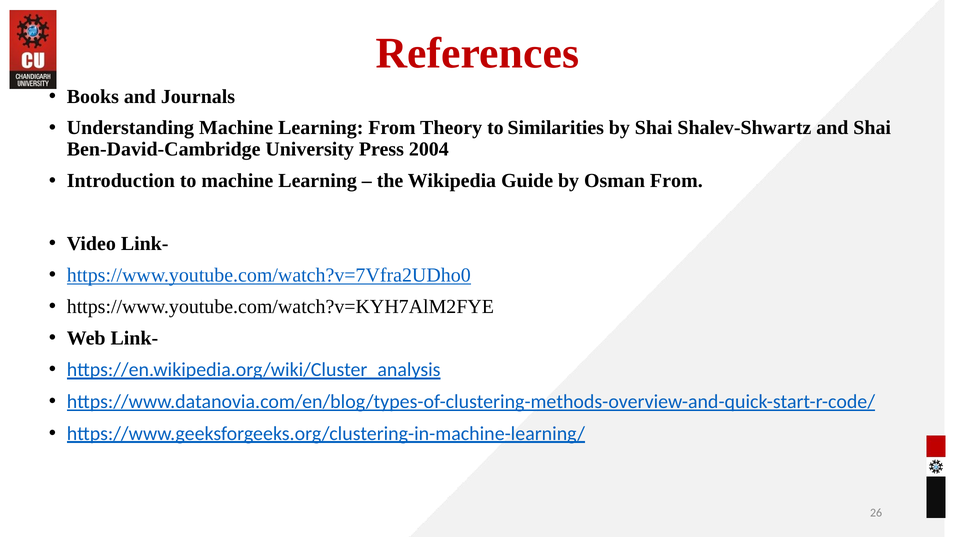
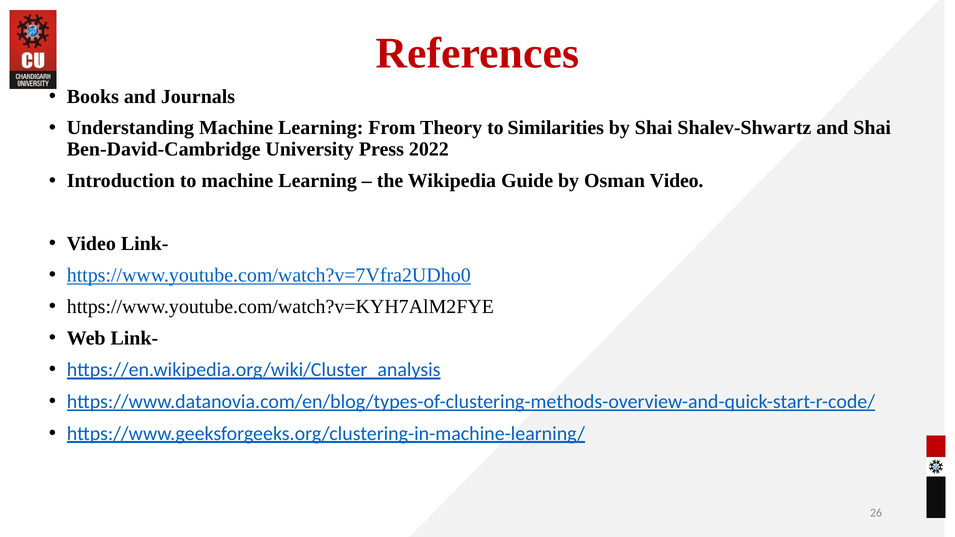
2004: 2004 -> 2022
Osman From: From -> Video
